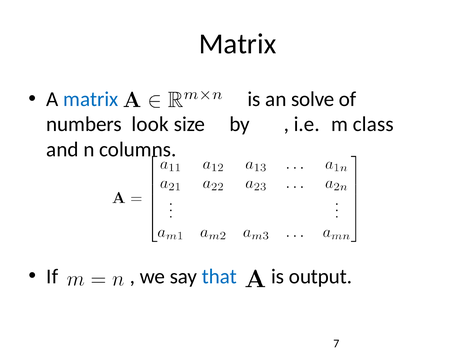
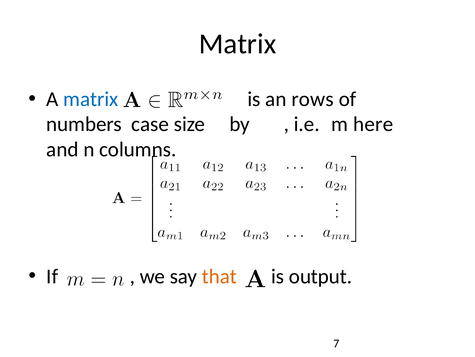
solve: solve -> rows
look: look -> case
class: class -> here
that colour: blue -> orange
